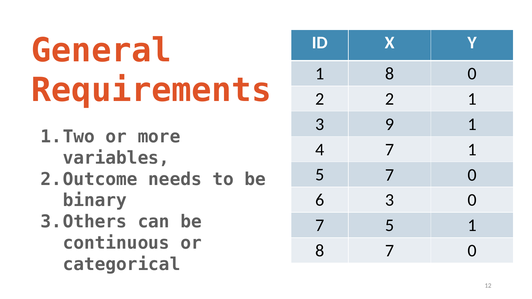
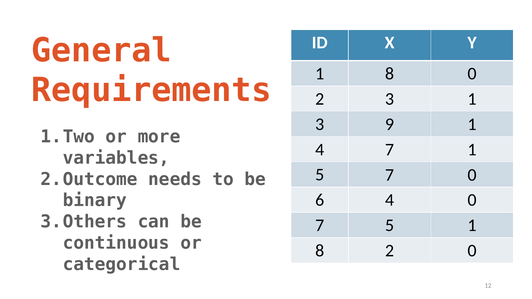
2 2: 2 -> 3
6 3: 3 -> 4
8 7: 7 -> 2
